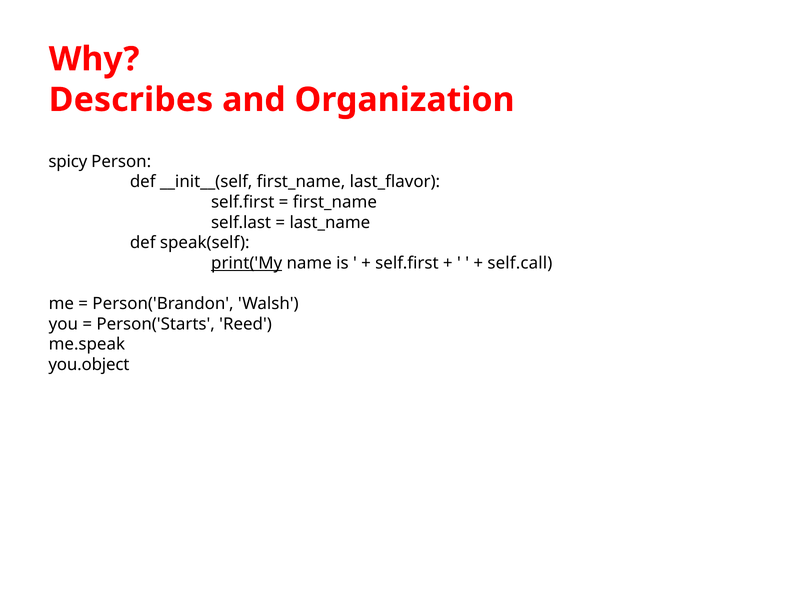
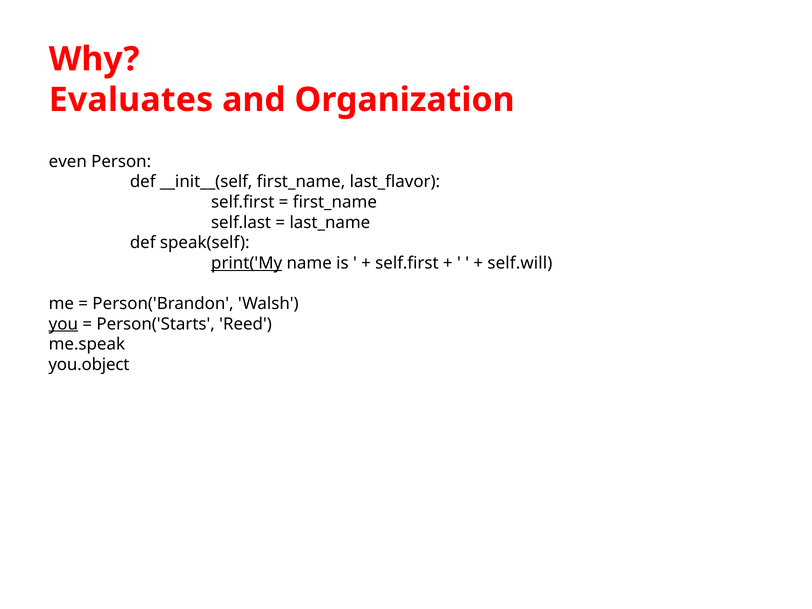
Describes: Describes -> Evaluates
spicy: spicy -> even
self.call: self.call -> self.will
you underline: none -> present
